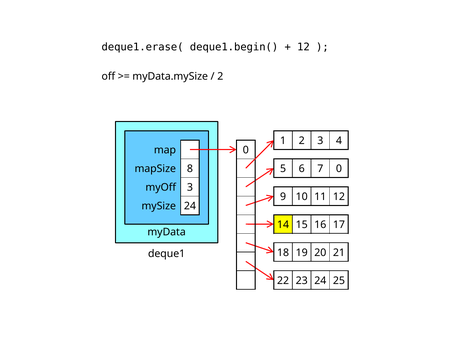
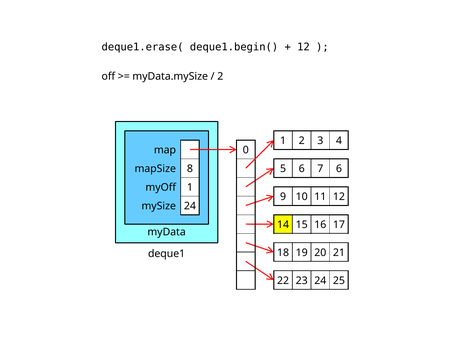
7 0: 0 -> 6
myOff 3: 3 -> 1
